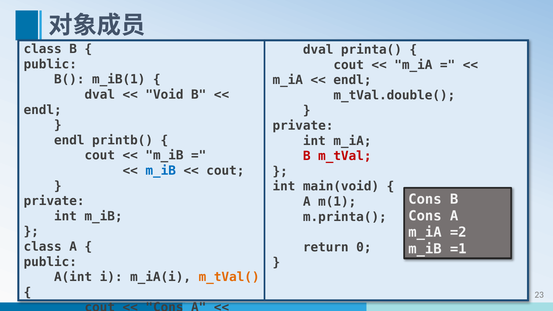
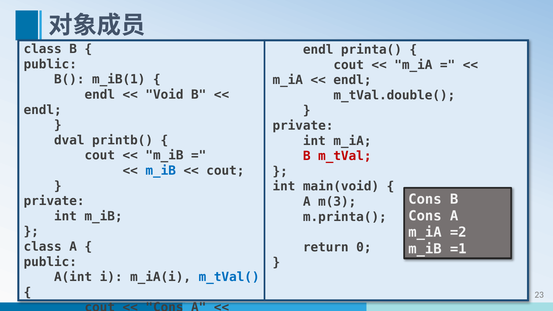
dval at (318, 50): dval -> endl
dval at (100, 95): dval -> endl
endl at (69, 140): endl -> dval
m(1: m(1 -> m(3
m_tVal( colour: orange -> blue
